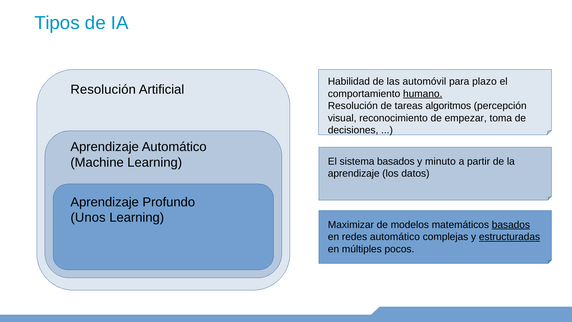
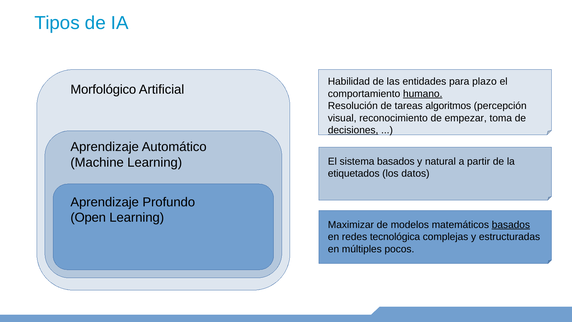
automóvil: automóvil -> entidades
Resolución at (103, 90): Resolución -> Morfológico
decisiones underline: none -> present
minuto: minuto -> natural
aprendizaje at (354, 173): aprendizaje -> etiquetados
Unos: Unos -> Open
redes automático: automático -> tecnológica
estructuradas underline: present -> none
